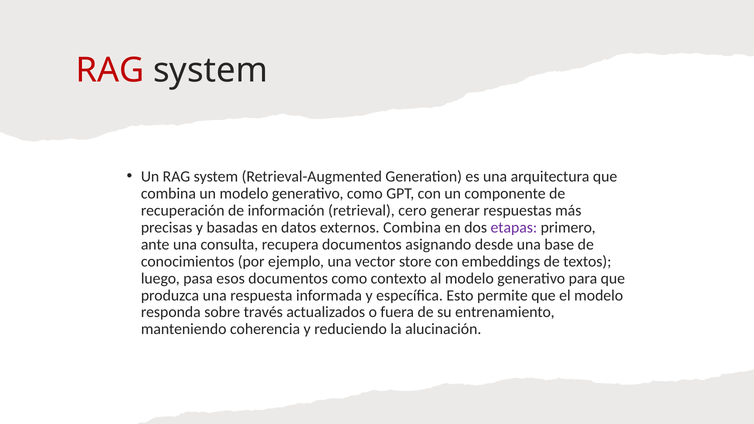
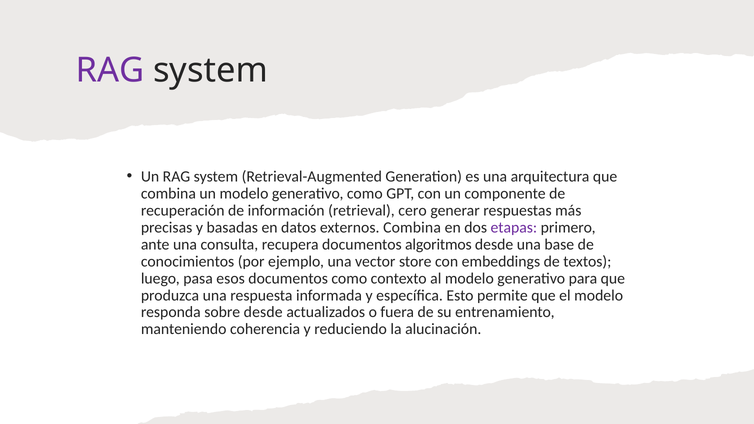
RAG at (110, 70) colour: red -> purple
asignando: asignando -> algoritmos
sobre través: través -> desde
